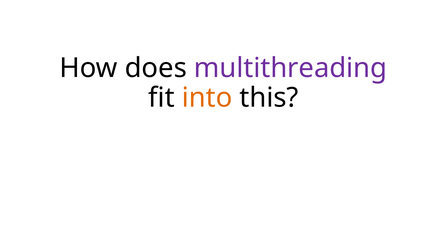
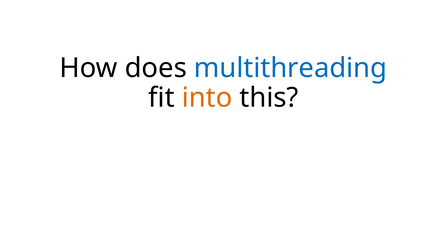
multithreading colour: purple -> blue
